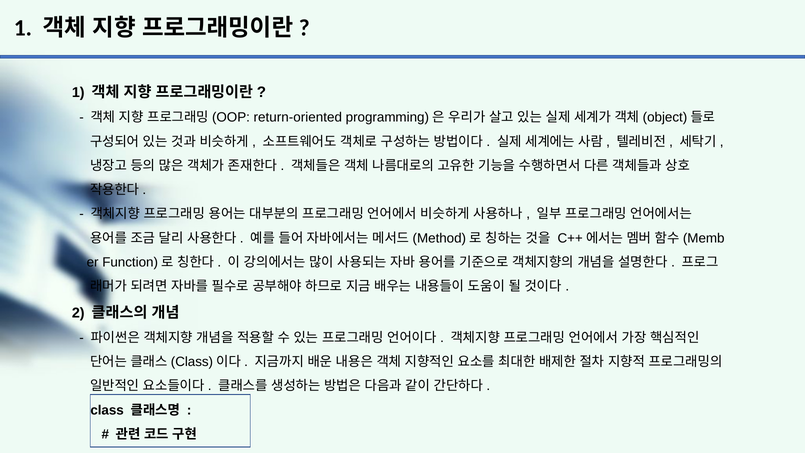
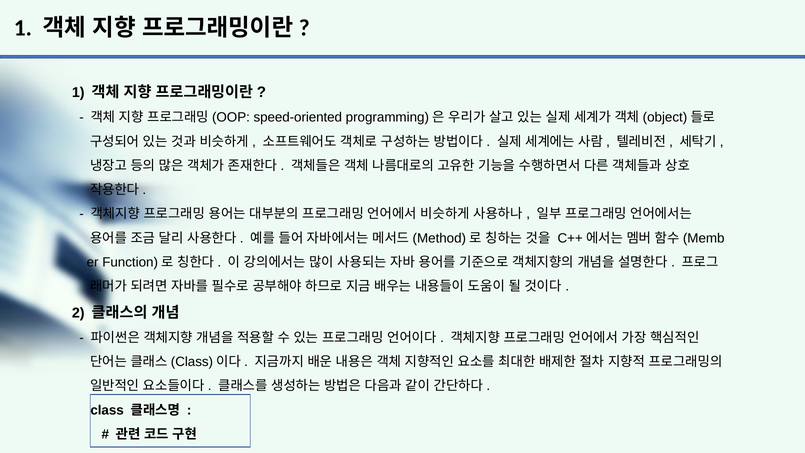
return-oriented: return-oriented -> speed-oriented
